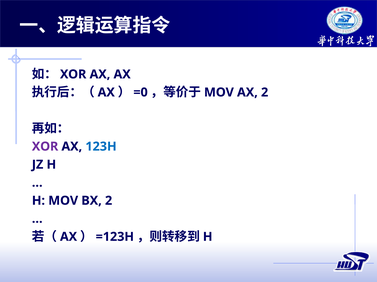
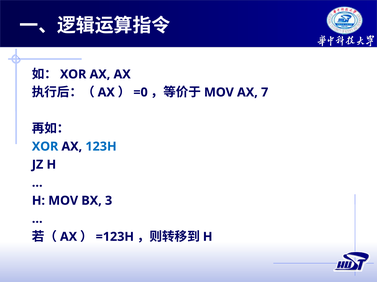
AX 2: 2 -> 7
XOR at (45, 147) colour: purple -> blue
BX 2: 2 -> 3
